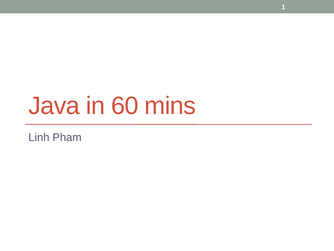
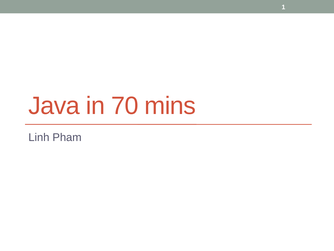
60: 60 -> 70
